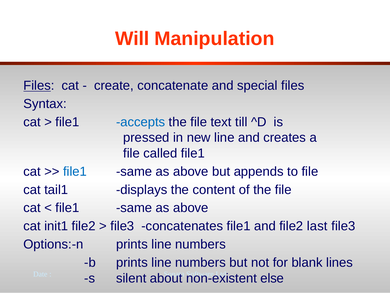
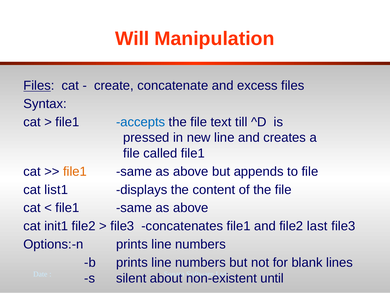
special: special -> excess
file1 at (75, 171) colour: blue -> orange
tail1: tail1 -> list1
else: else -> until
